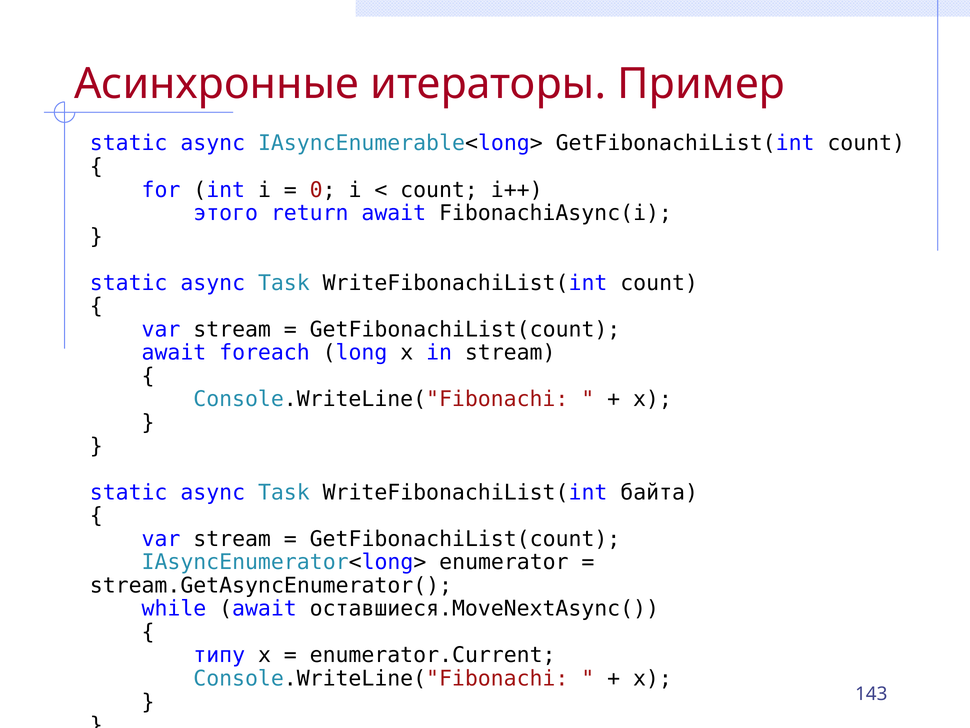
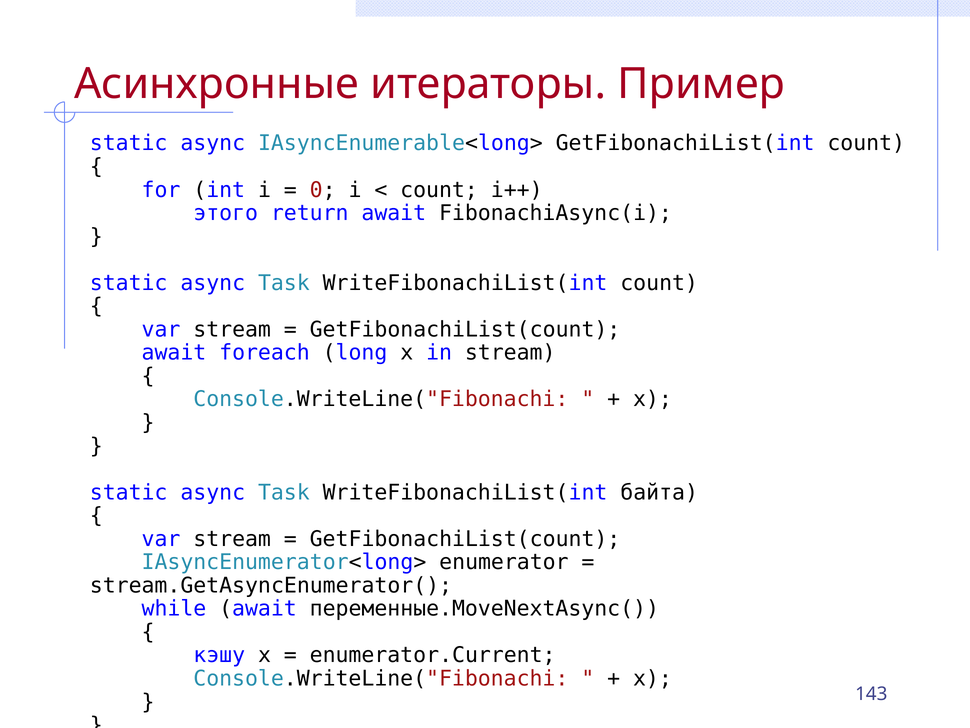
оставшиеся.MoveNextAsync(: оставшиеся.MoveNextAsync( -> переменные.MoveNextAsync(
типу: типу -> кэшу
